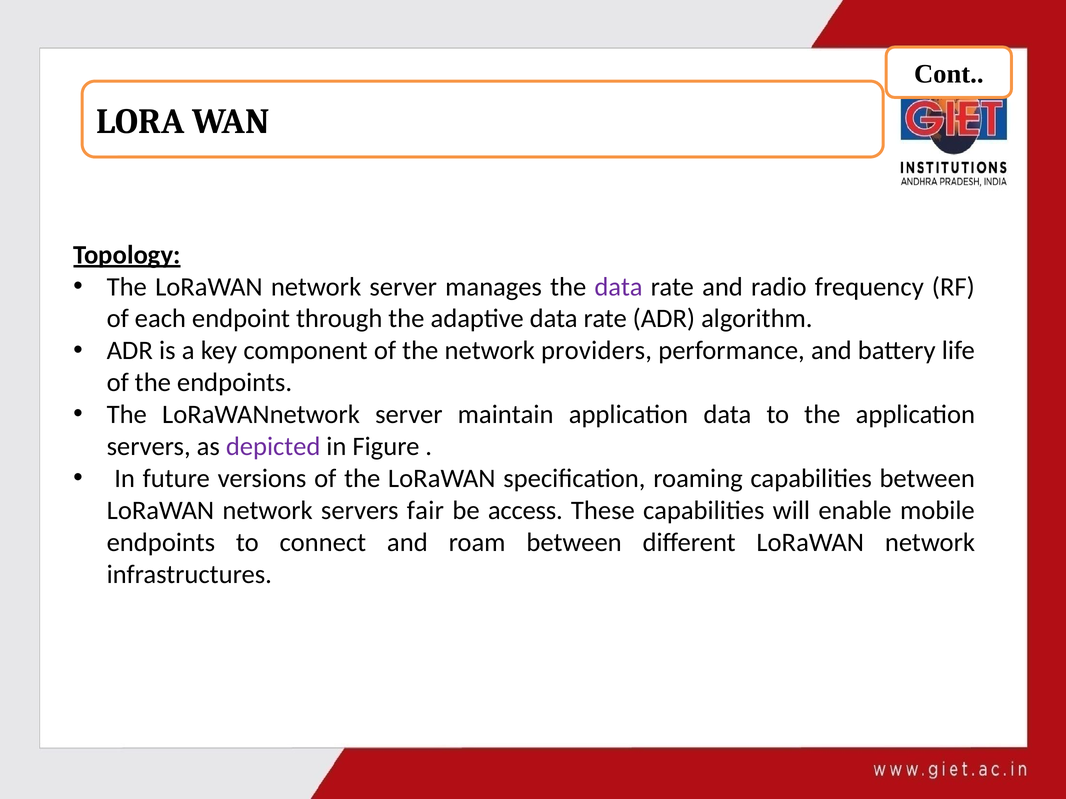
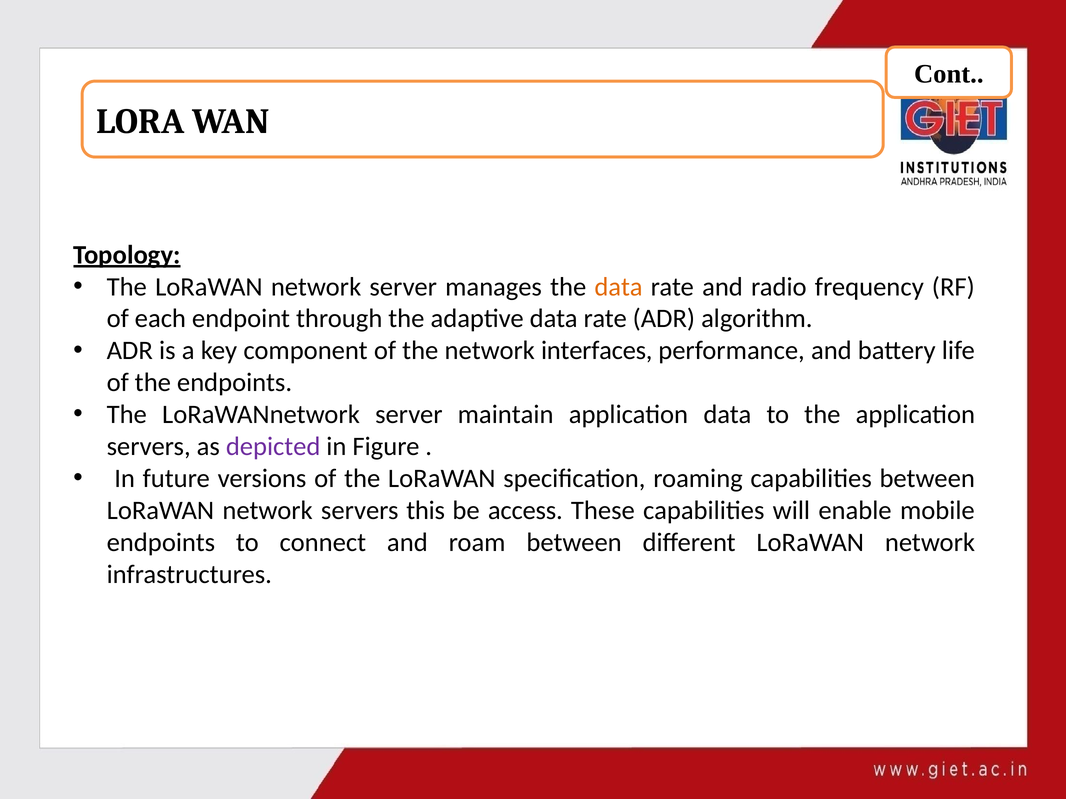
data at (619, 287) colour: purple -> orange
providers: providers -> interfaces
fair: fair -> this
